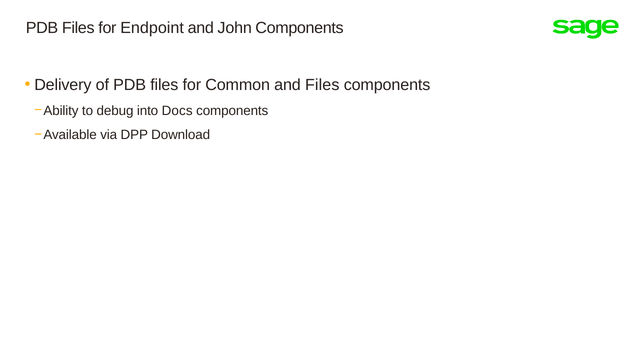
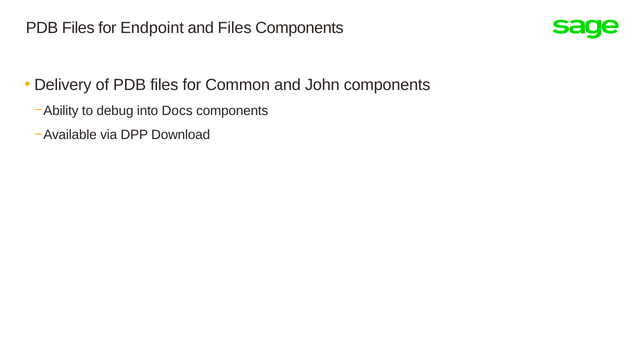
and John: John -> Files
and Files: Files -> John
